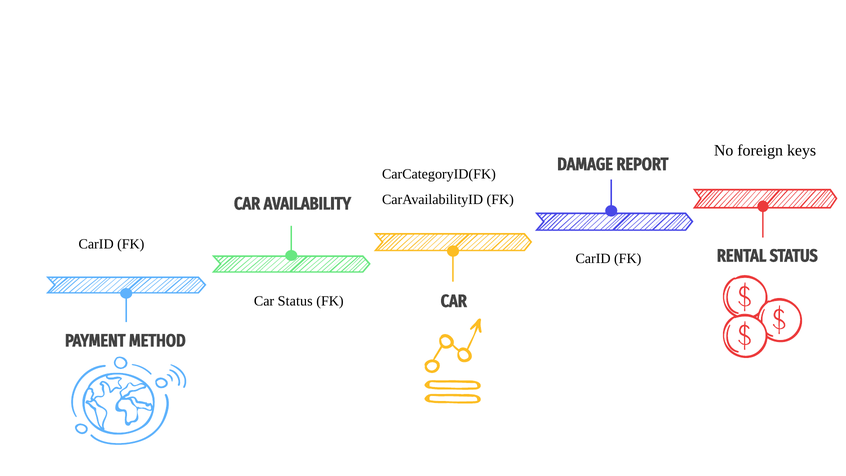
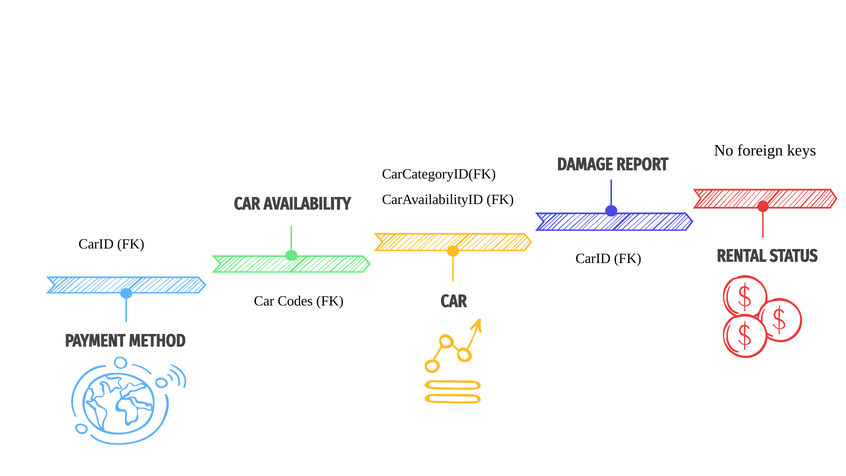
Car Status: Status -> Codes
